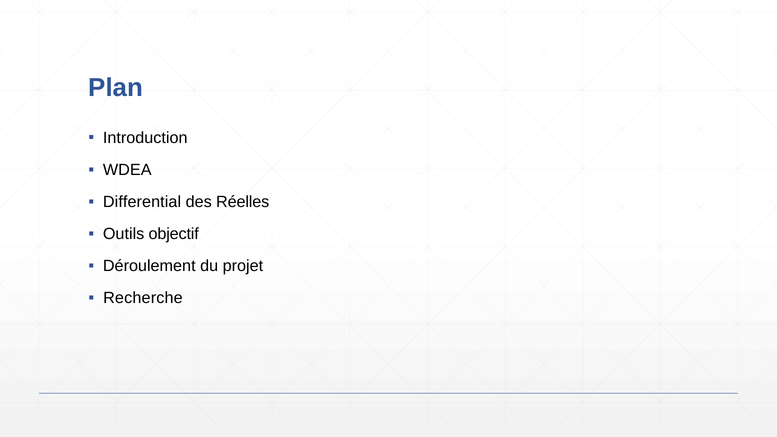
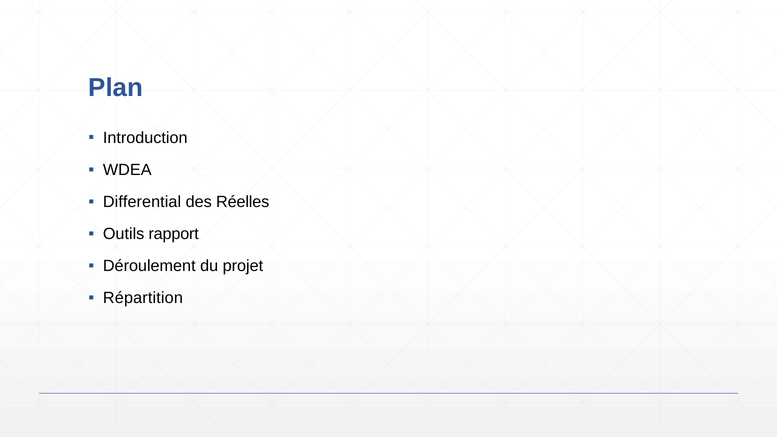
objectif: objectif -> rapport
Recherche: Recherche -> Répartition
